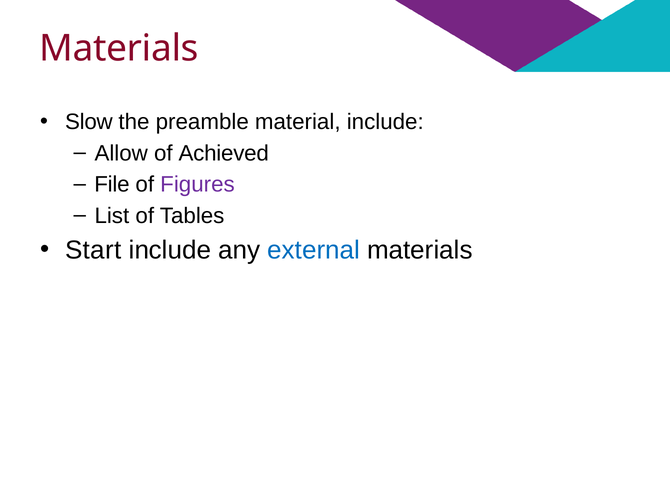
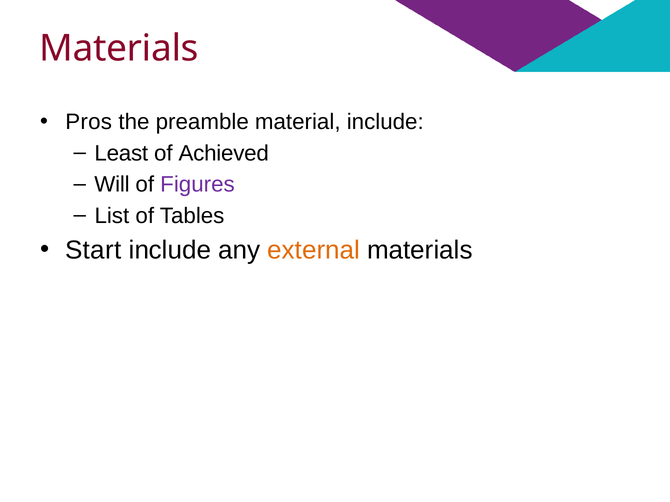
Slow: Slow -> Pros
Allow: Allow -> Least
File: File -> Will
external colour: blue -> orange
